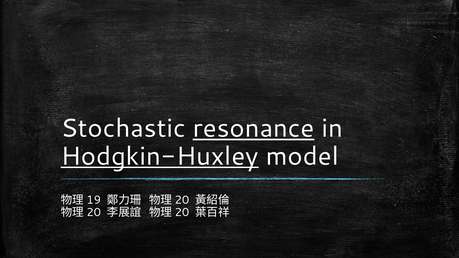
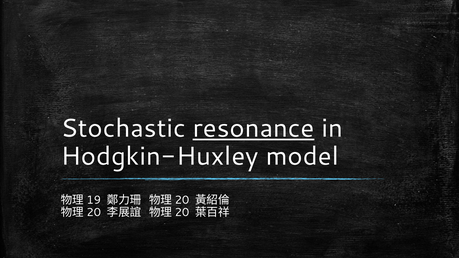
Hodgkin-Huxley underline: present -> none
